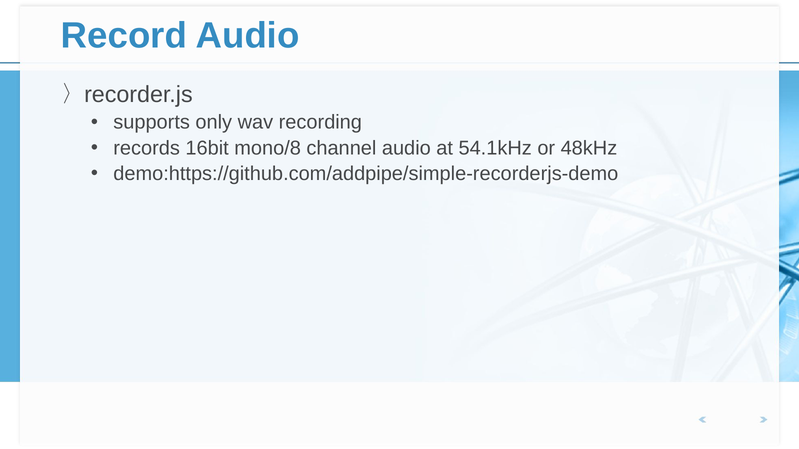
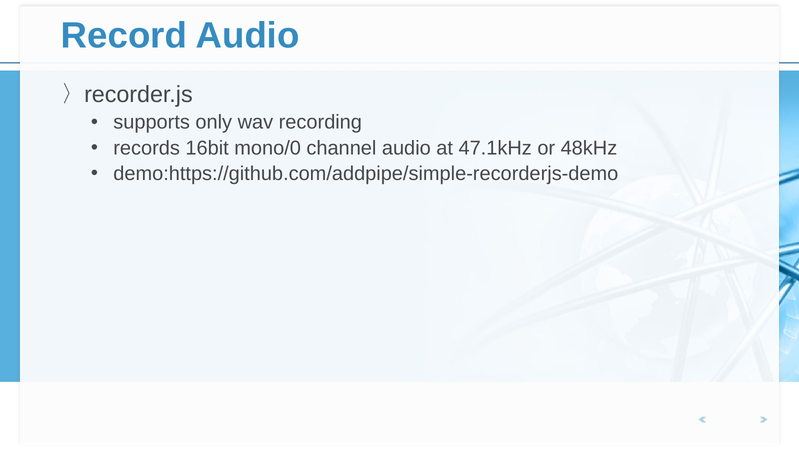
mono/8: mono/8 -> mono/0
54.1kHz: 54.1kHz -> 47.1kHz
